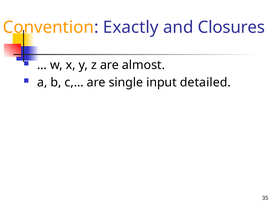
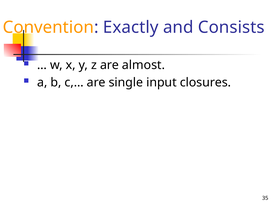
Closures: Closures -> Consists
detailed: detailed -> closures
